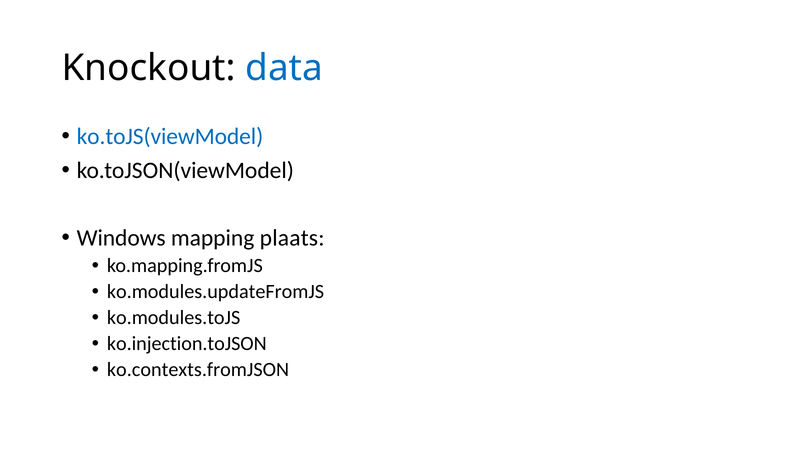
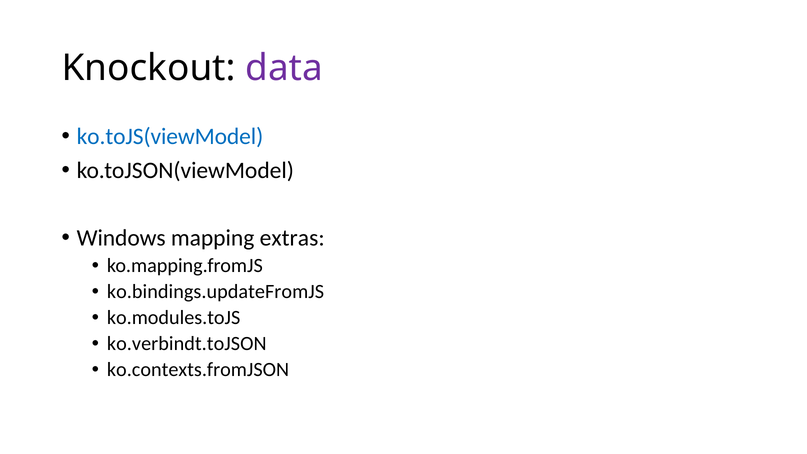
data colour: blue -> purple
plaats: plaats -> extras
ko.modules.updateFromJS: ko.modules.updateFromJS -> ko.bindings.updateFromJS
ko.injection.toJSON: ko.injection.toJSON -> ko.verbindt.toJSON
